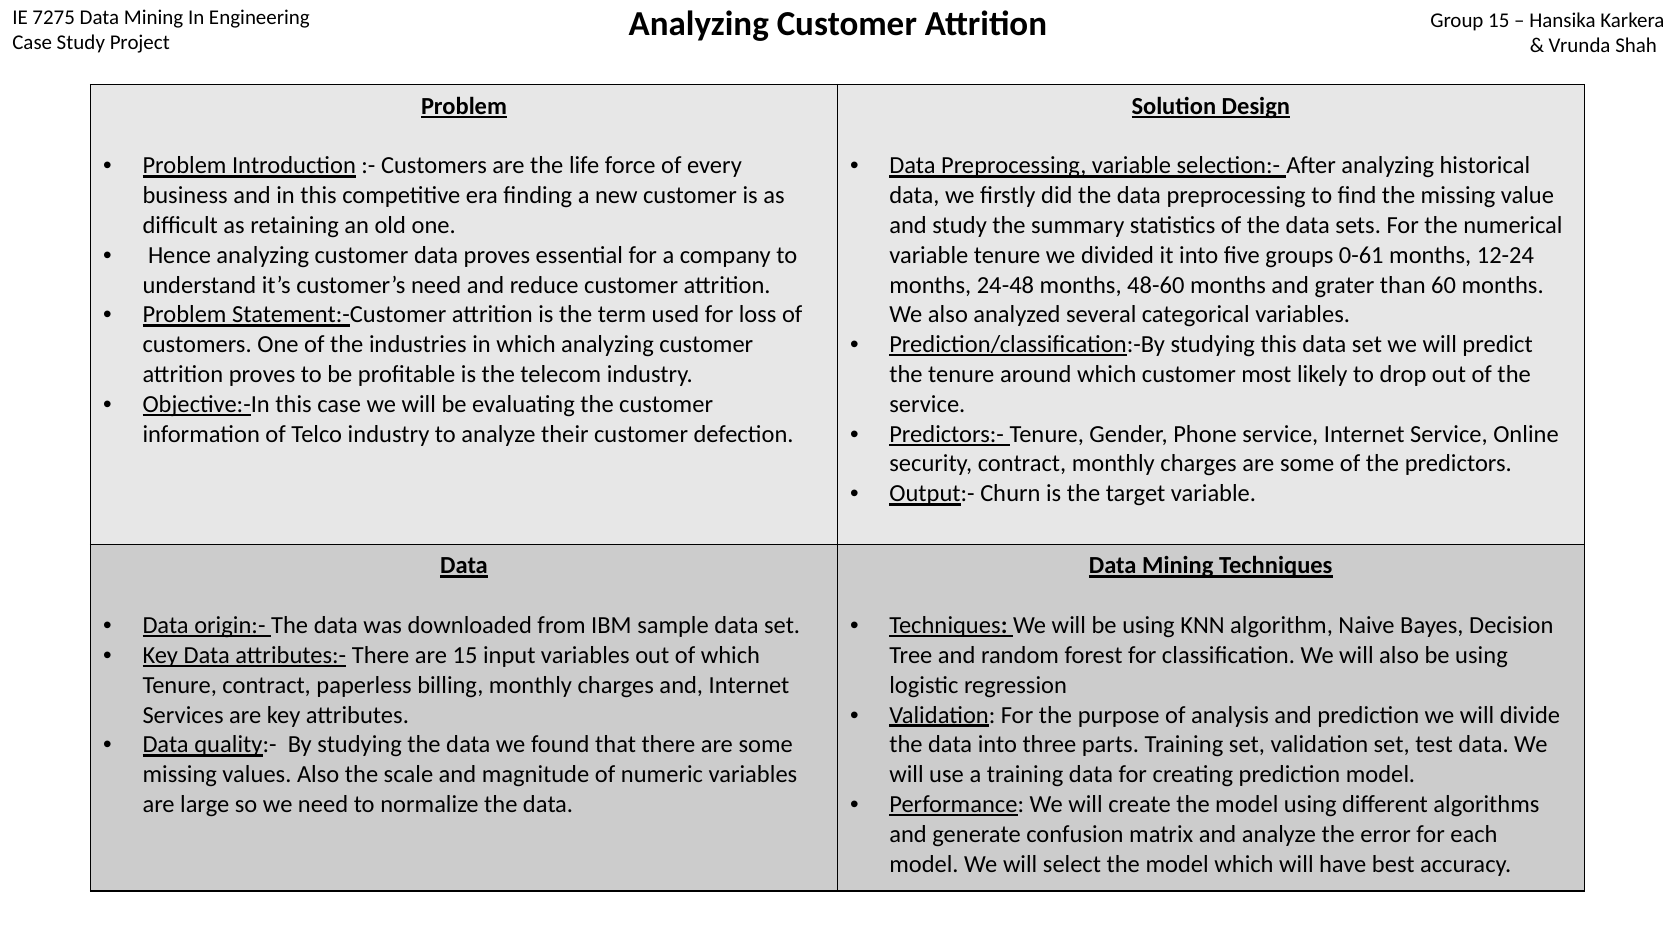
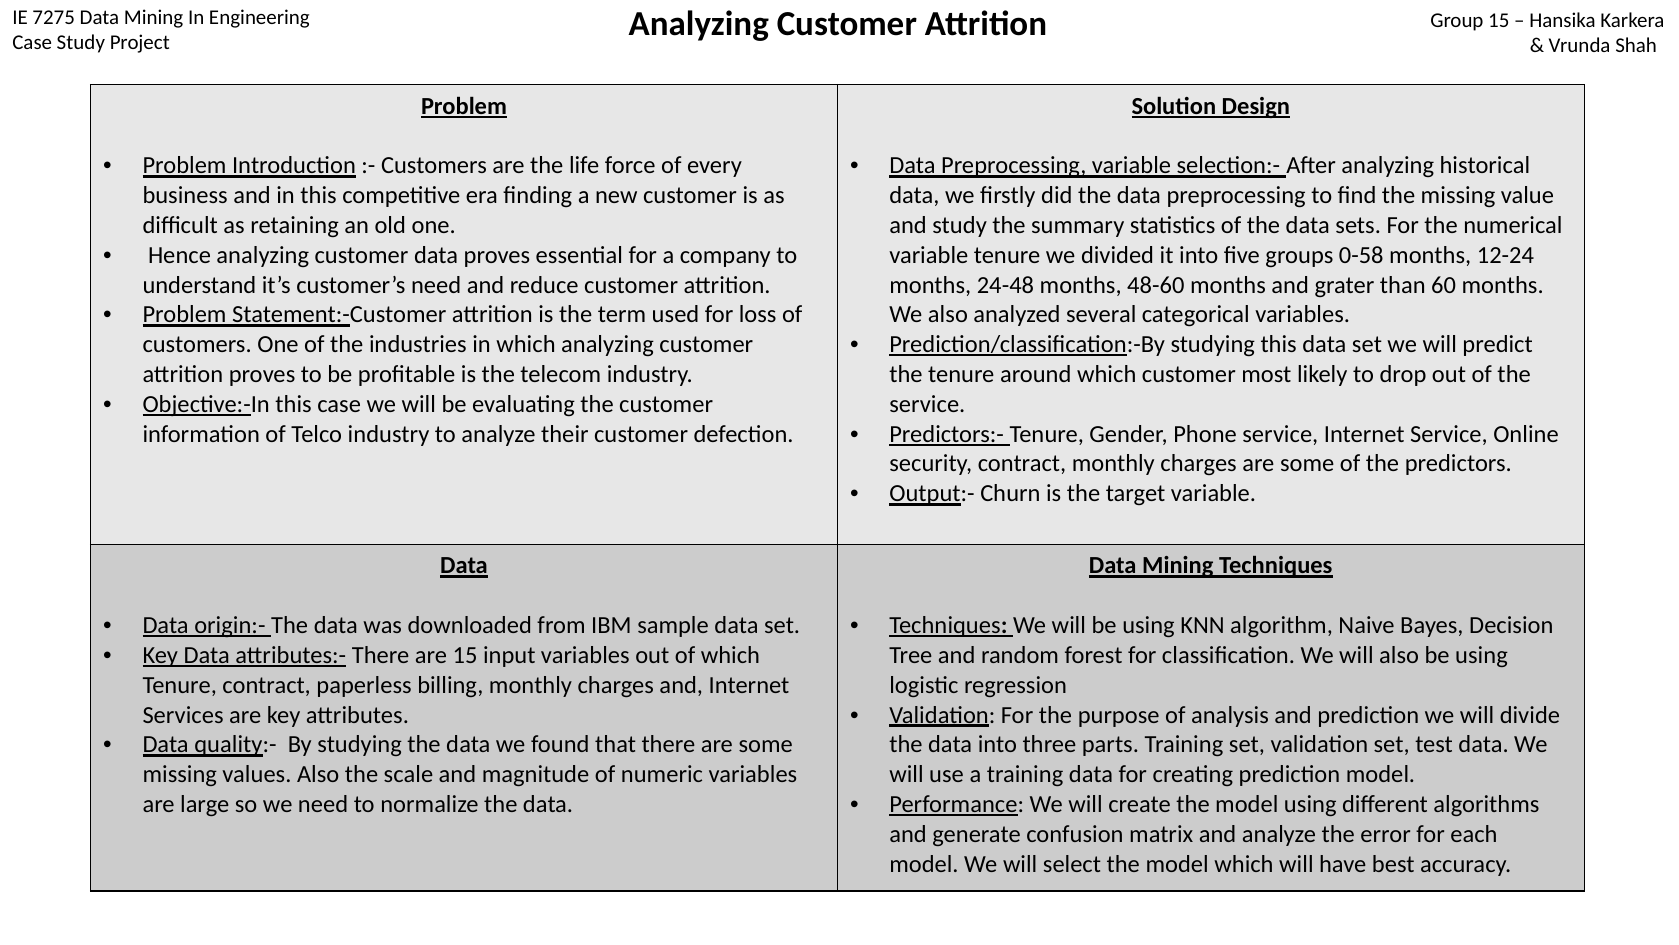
0-61: 0-61 -> 0-58
